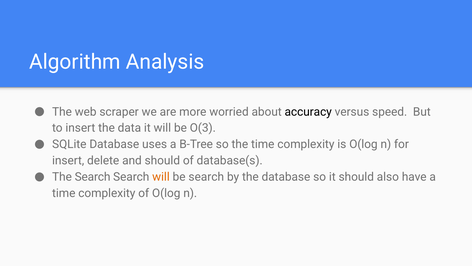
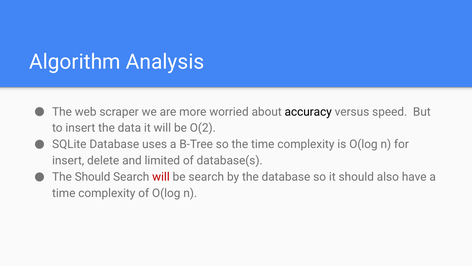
O(3: O(3 -> O(2
and should: should -> limited
The Search: Search -> Should
will at (161, 177) colour: orange -> red
